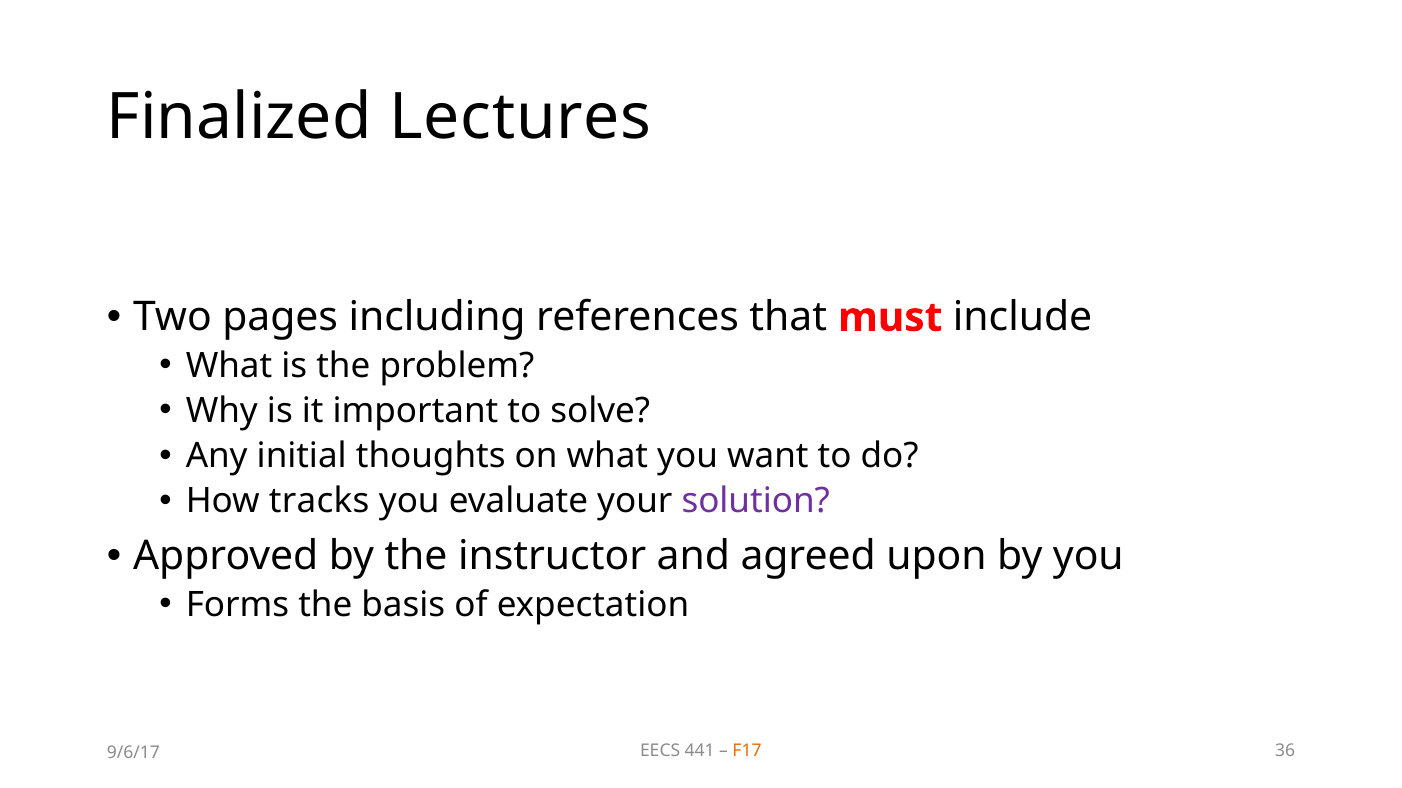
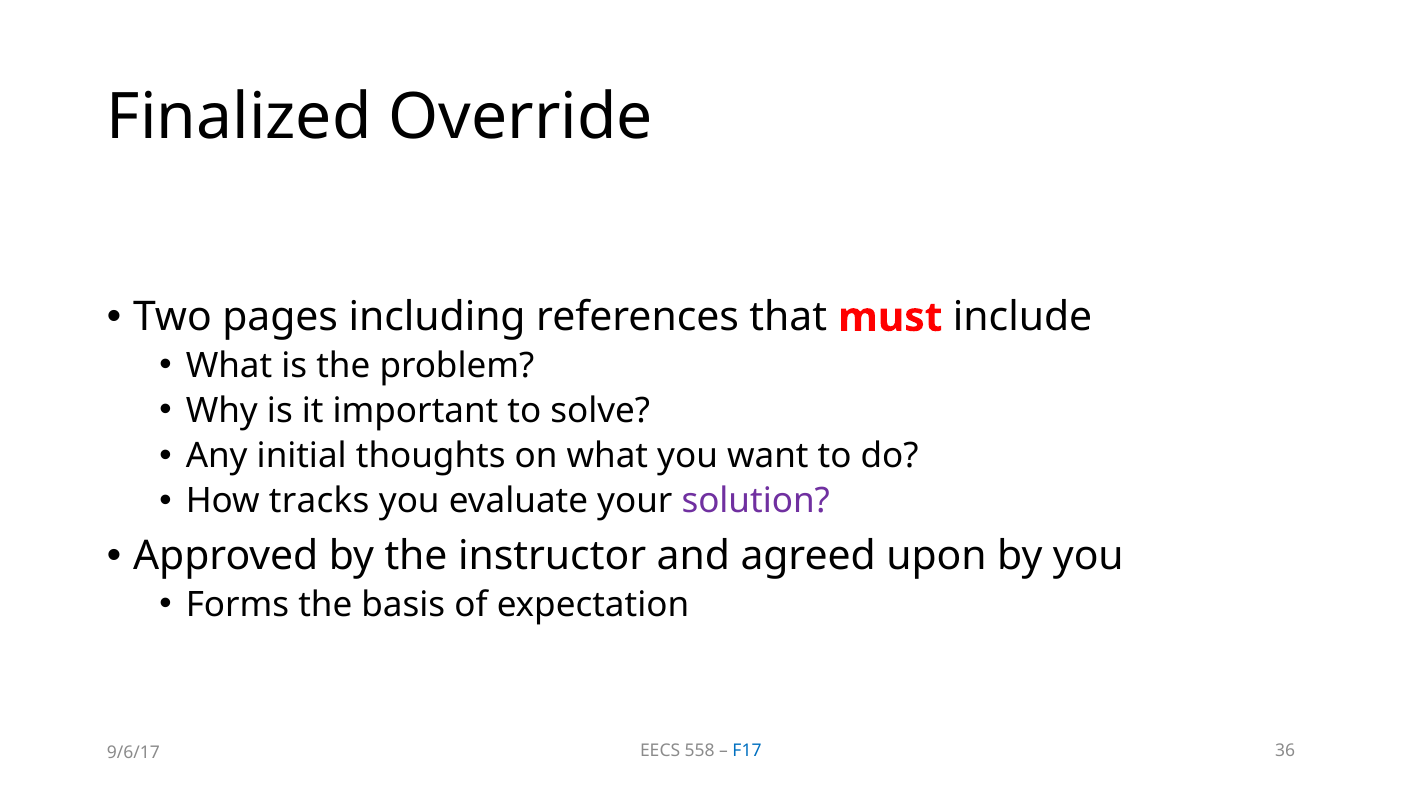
Lectures: Lectures -> Override
441: 441 -> 558
F17 colour: orange -> blue
